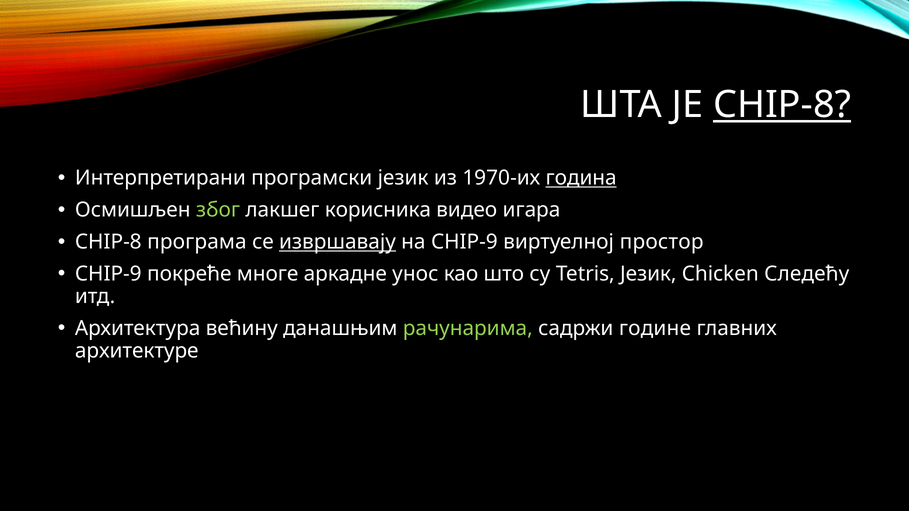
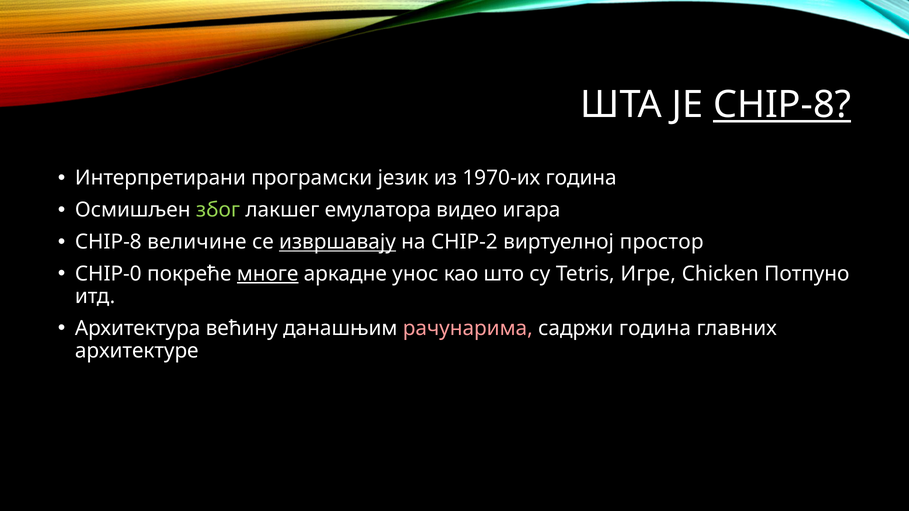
година at (581, 178) underline: present -> none
корисника: корисника -> емулатора
програма: програма -> величине
на CHIP-9: CHIP-9 -> CHIP-2
CHIP-9 at (108, 274): CHIP-9 -> CHIP-0
многе underline: none -> present
Tetris Језик: Језик -> Игре
Следећу: Следећу -> Потпуно
рачунарима colour: light green -> pink
садржи године: године -> година
